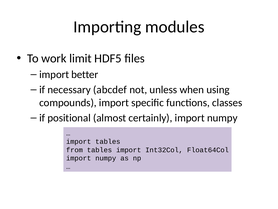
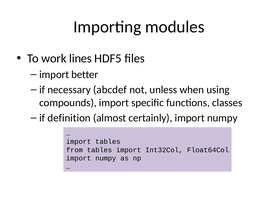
limit: limit -> lines
positional: positional -> definition
